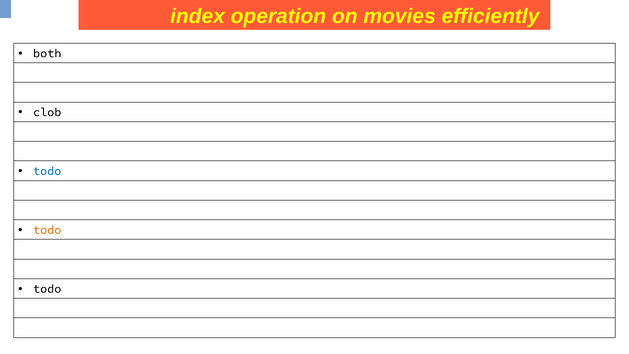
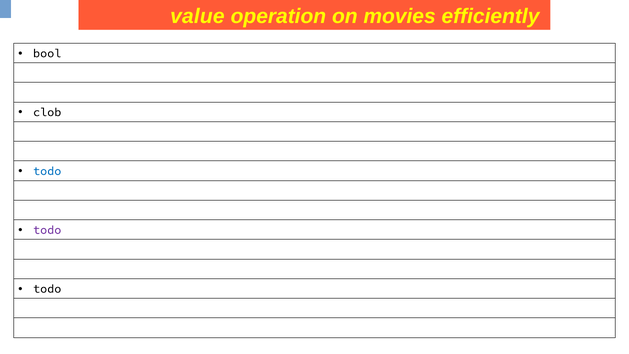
index: index -> value
both: both -> bool
todo at (47, 230) colour: orange -> purple
